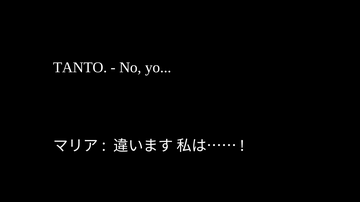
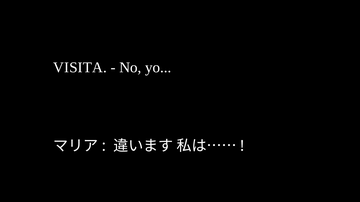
TANTO: TANTO -> VISITA
